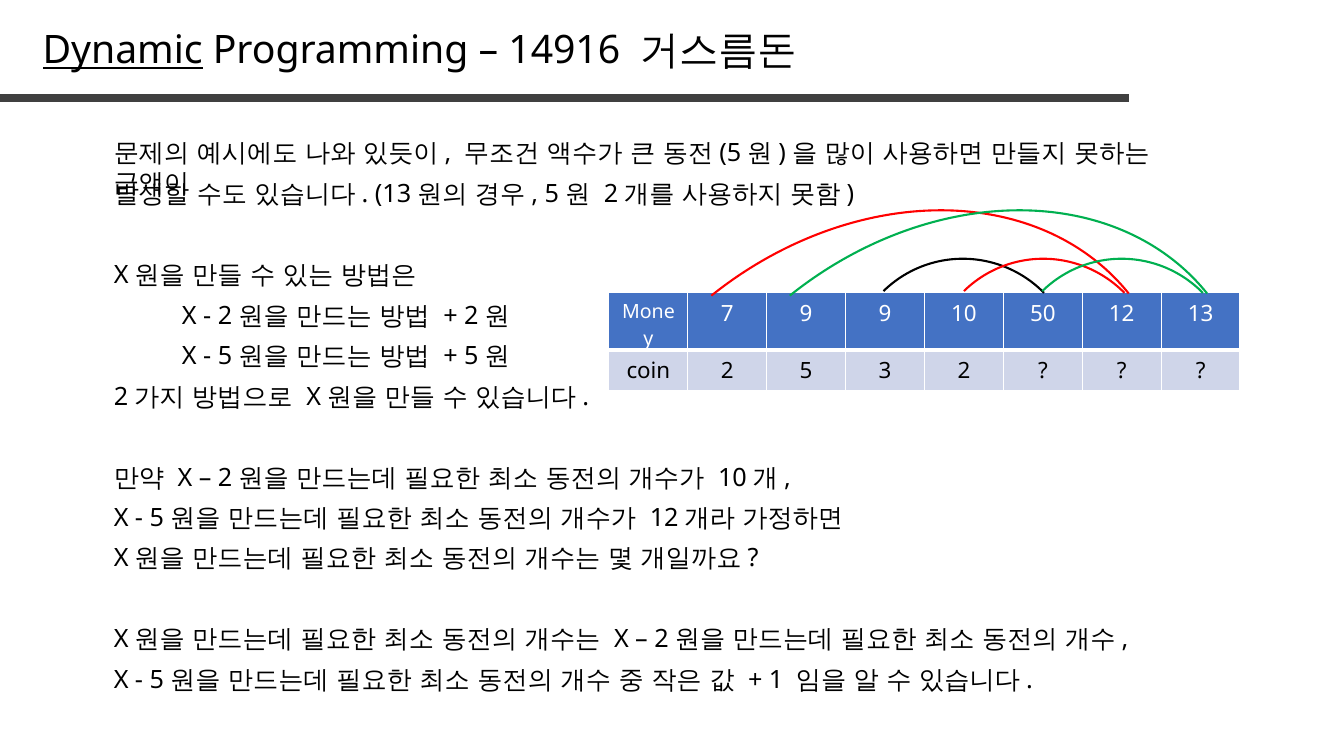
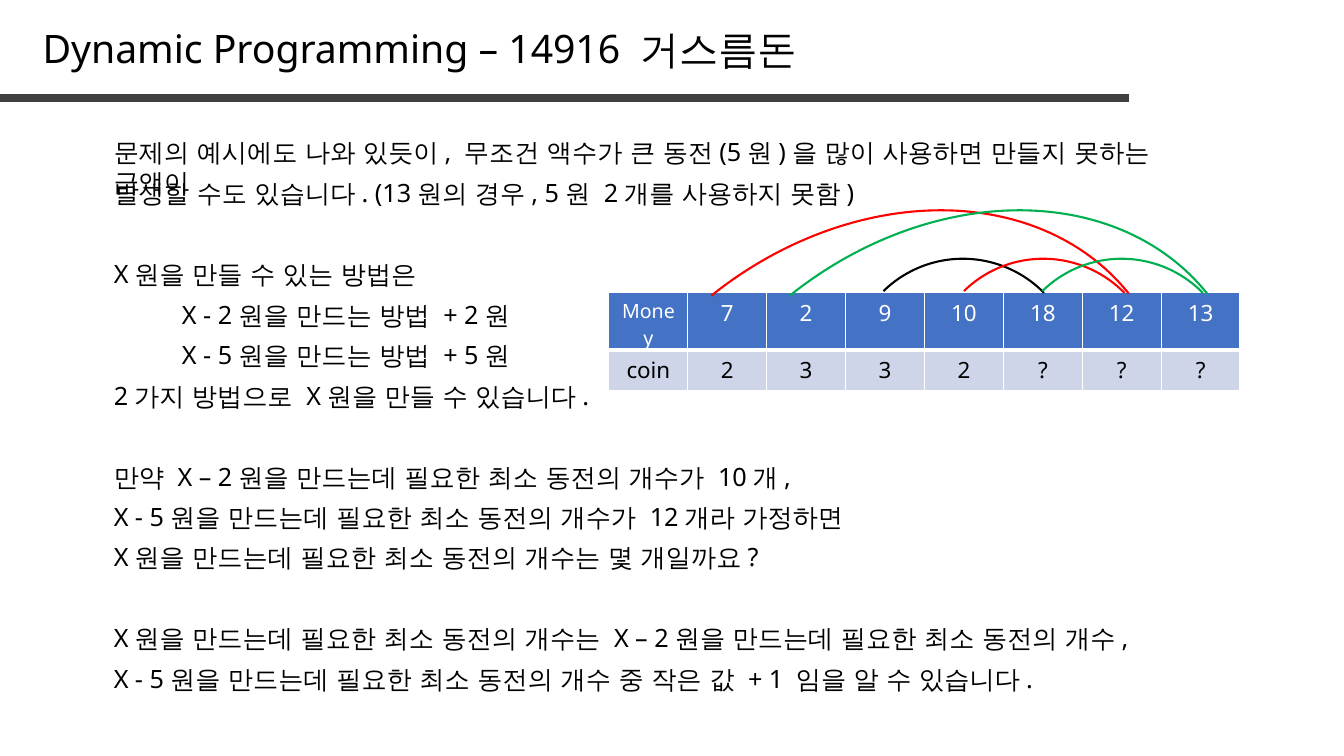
Dynamic underline: present -> none
7 9: 9 -> 2
50: 50 -> 18
2 5: 5 -> 3
